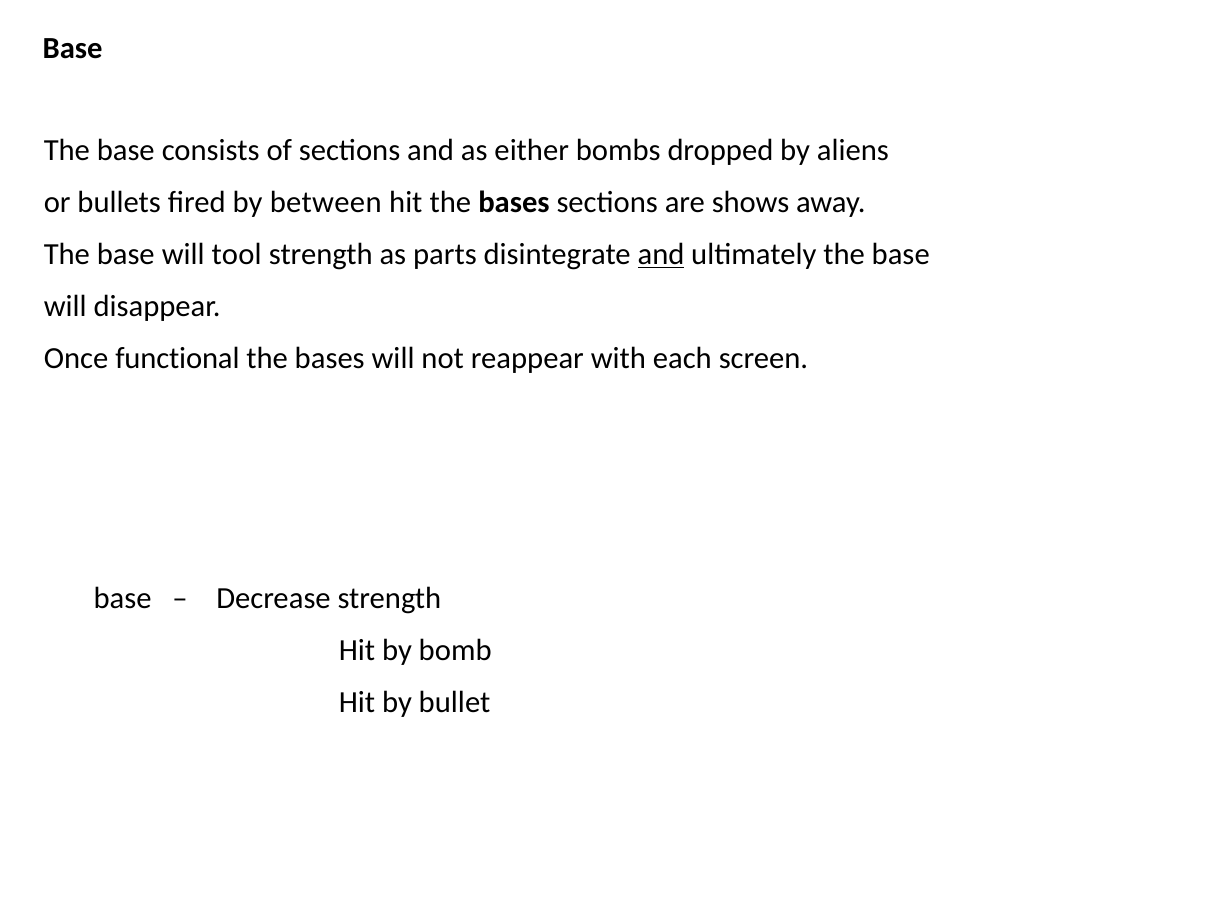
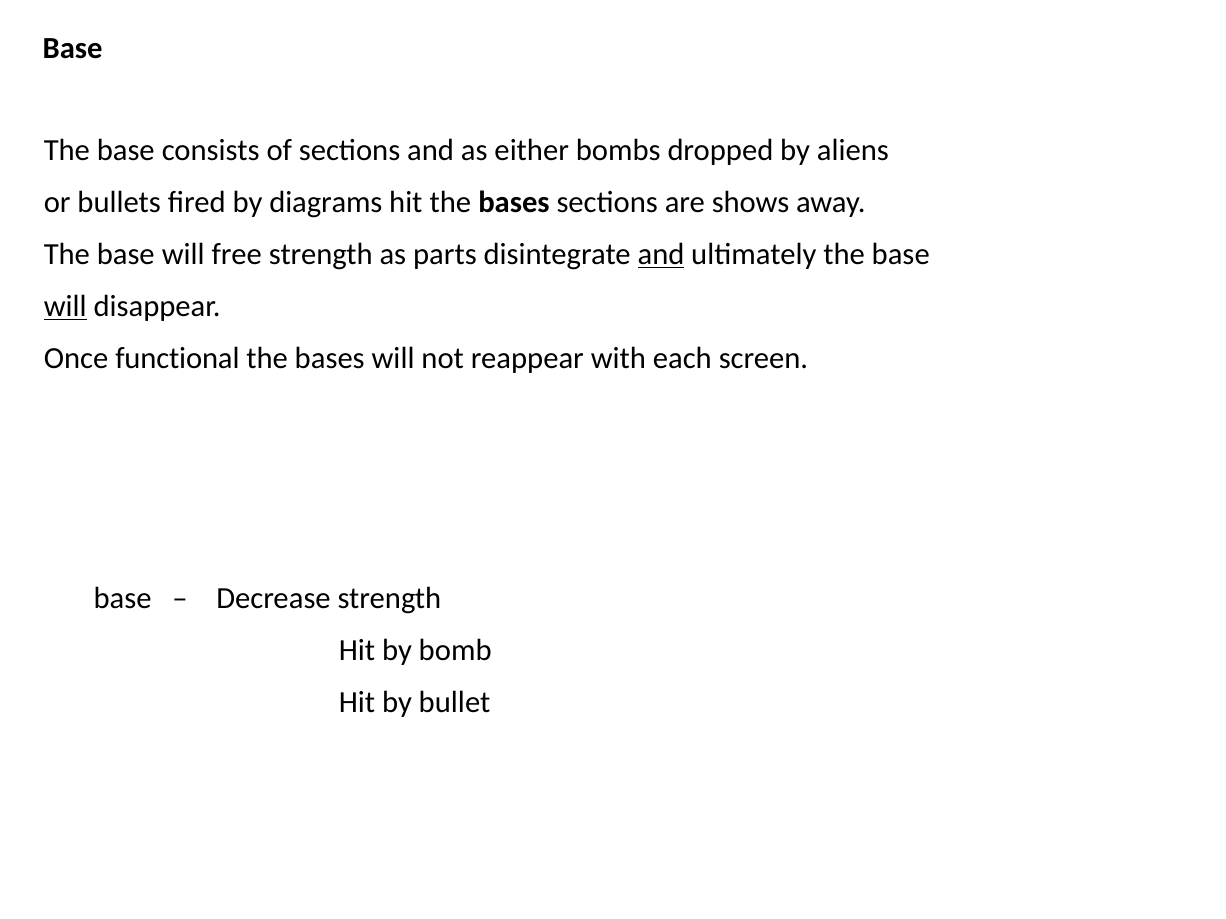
between: between -> diagrams
tool: tool -> free
will at (65, 307) underline: none -> present
